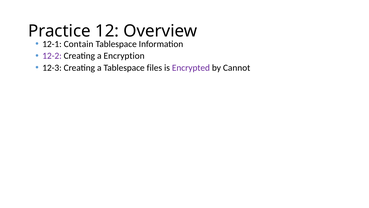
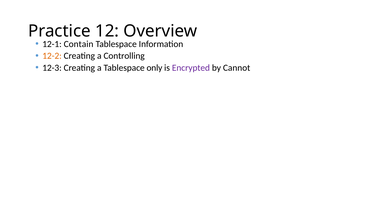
12-2 colour: purple -> orange
Encryption: Encryption -> Controlling
files: files -> only
